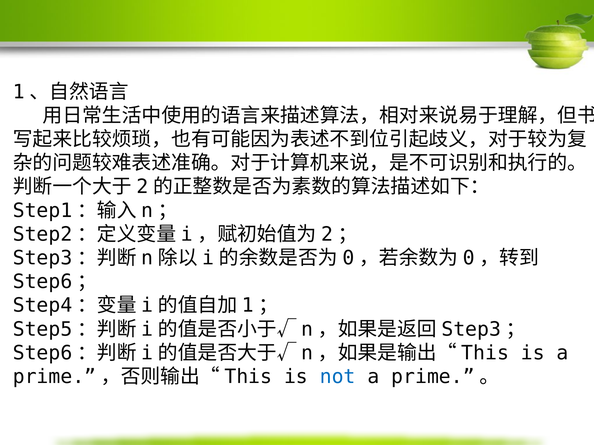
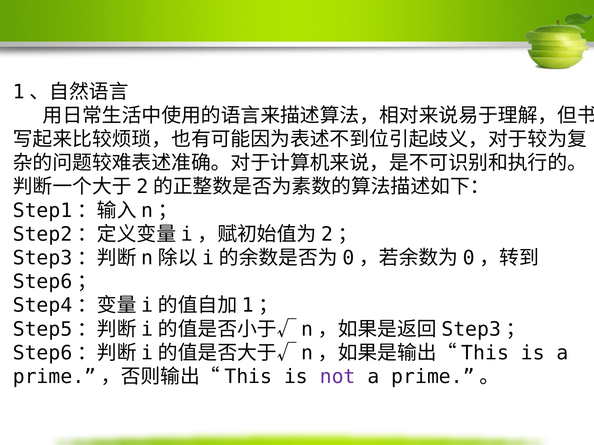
not colour: blue -> purple
